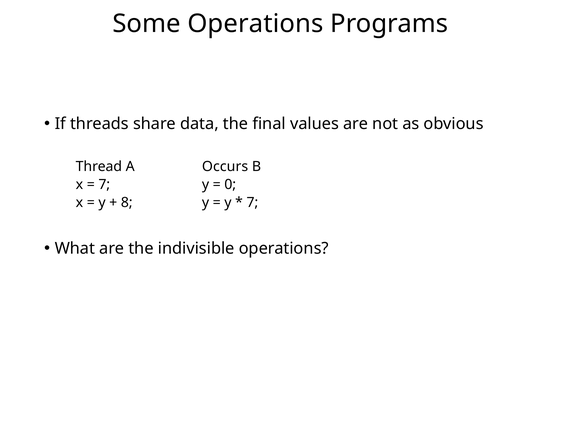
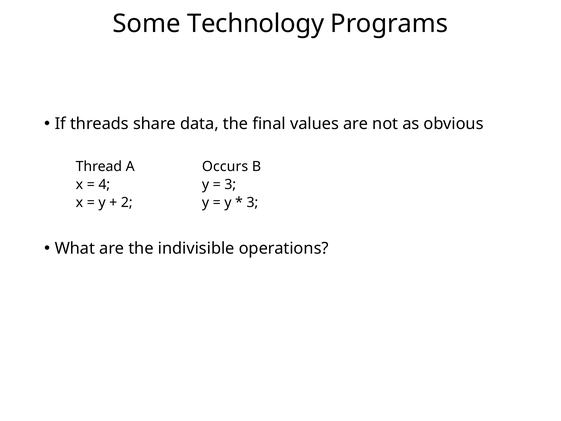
Some Operations: Operations -> Technology
7 at (104, 184): 7 -> 4
0 at (230, 184): 0 -> 3
8: 8 -> 2
7 at (252, 203): 7 -> 3
